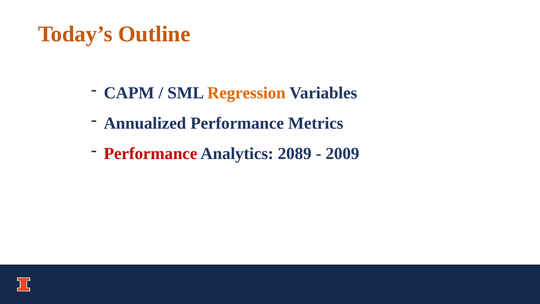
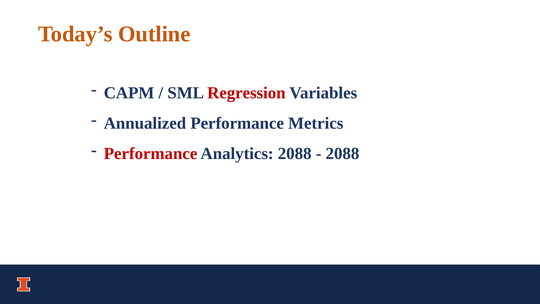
Regression colour: orange -> red
Analytics 2089: 2089 -> 2088
2009 at (342, 154): 2009 -> 2088
